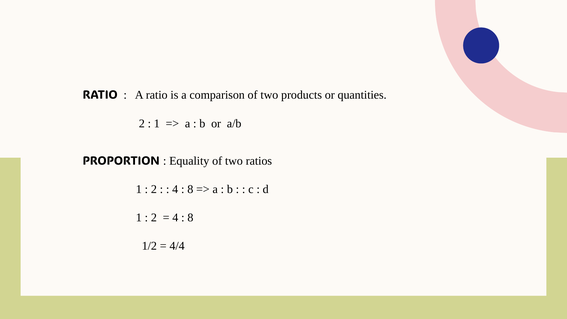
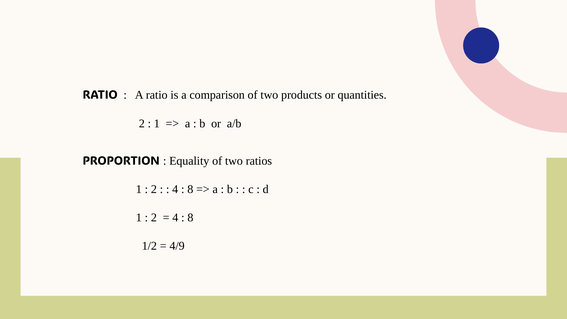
4/4: 4/4 -> 4/9
